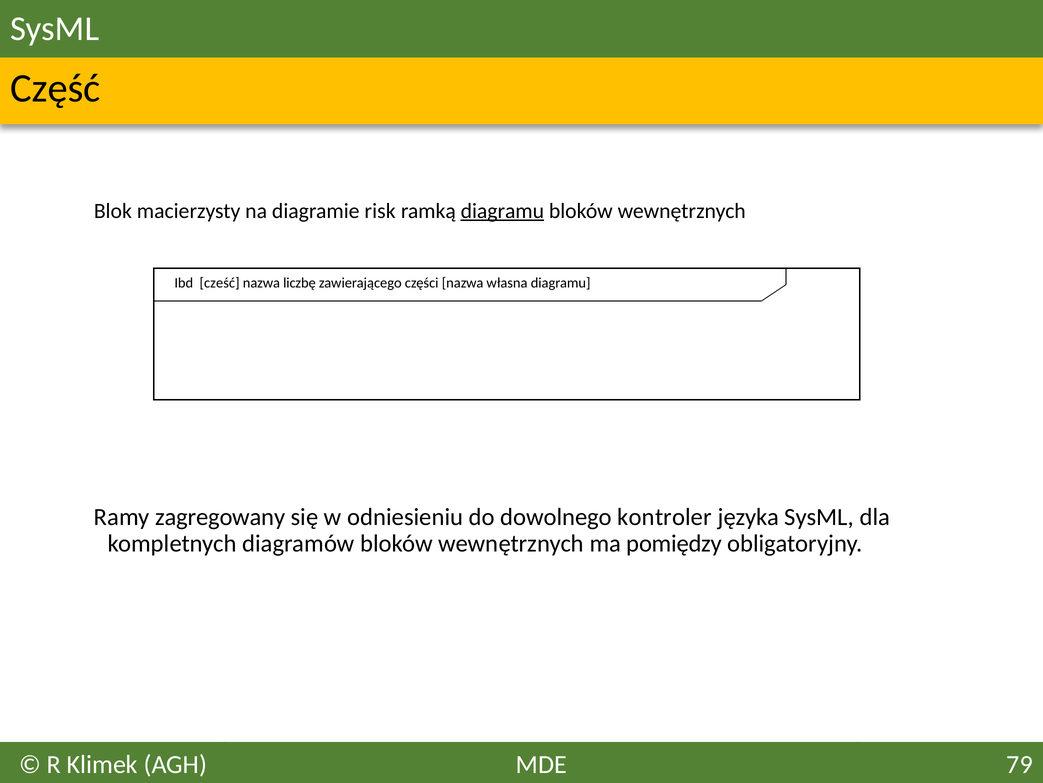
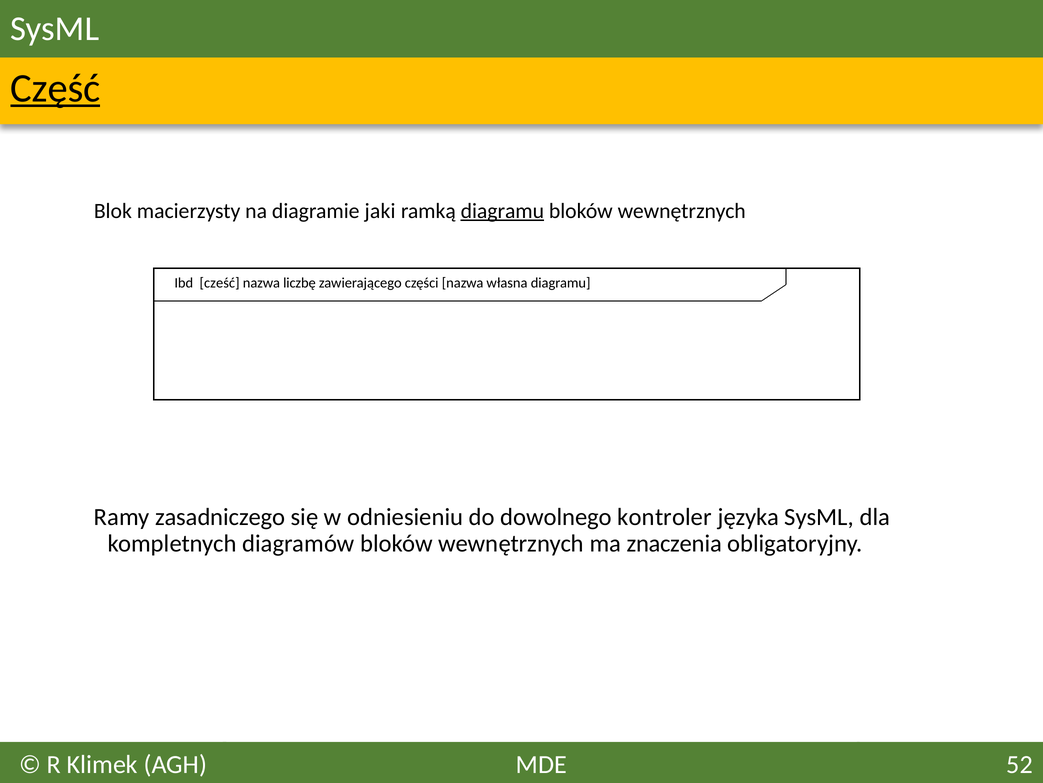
Część underline: none -> present
risk: risk -> jaki
zagregowany: zagregowany -> zasadniczego
pomiędzy: pomiędzy -> znaczenia
79: 79 -> 52
